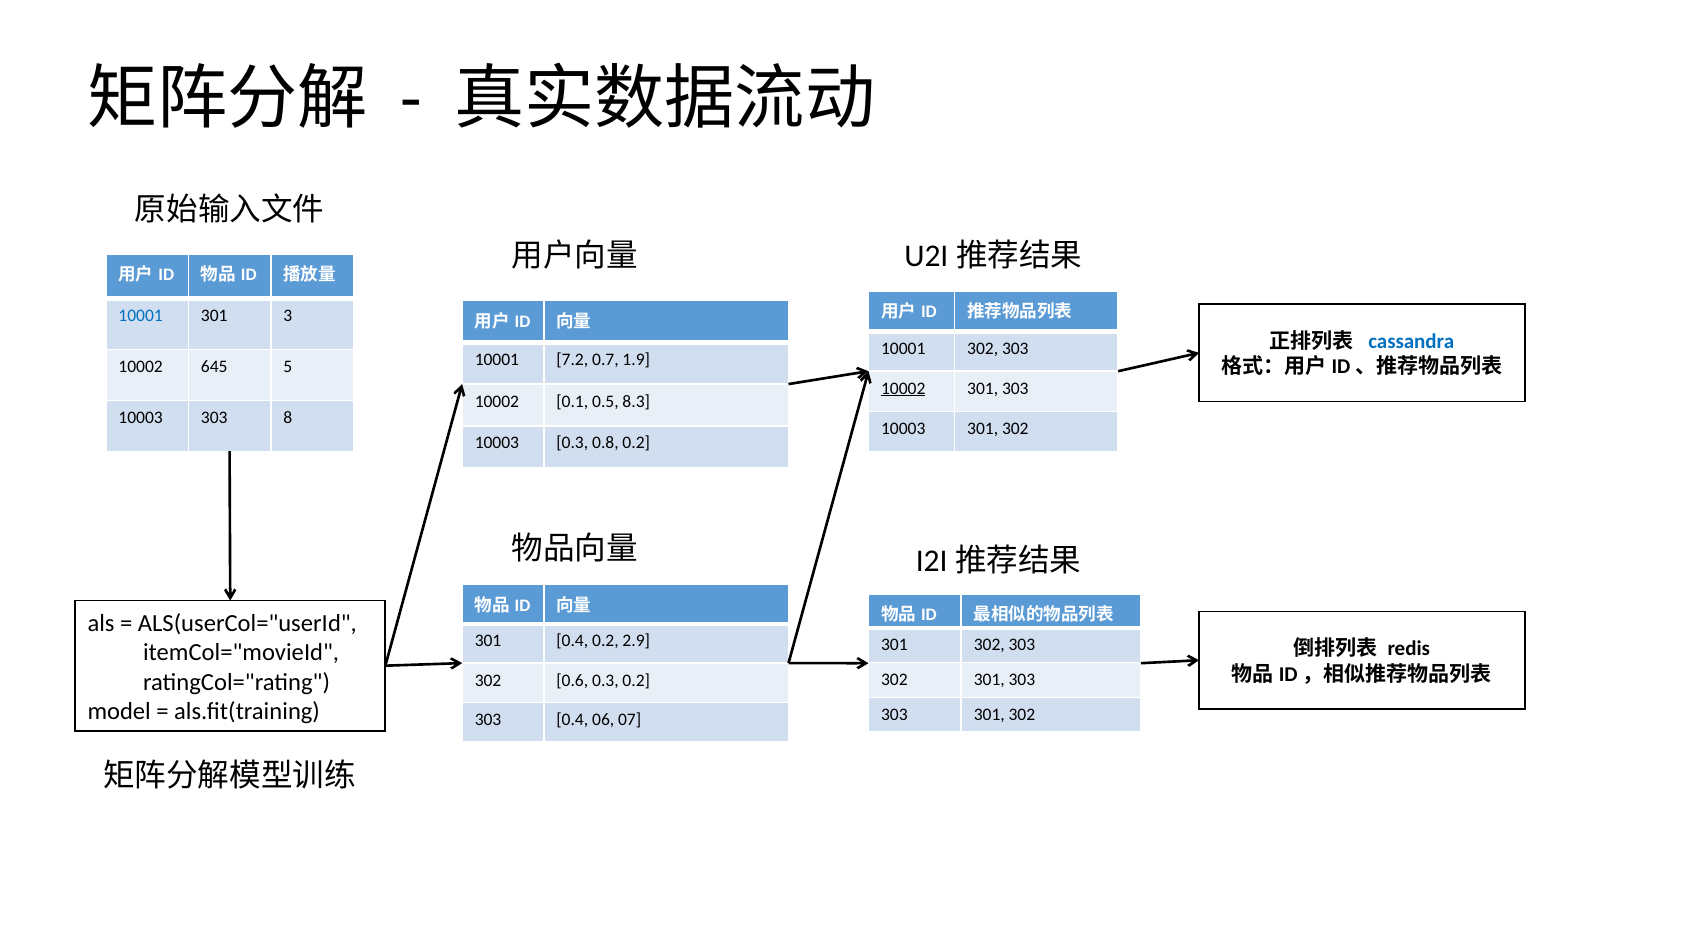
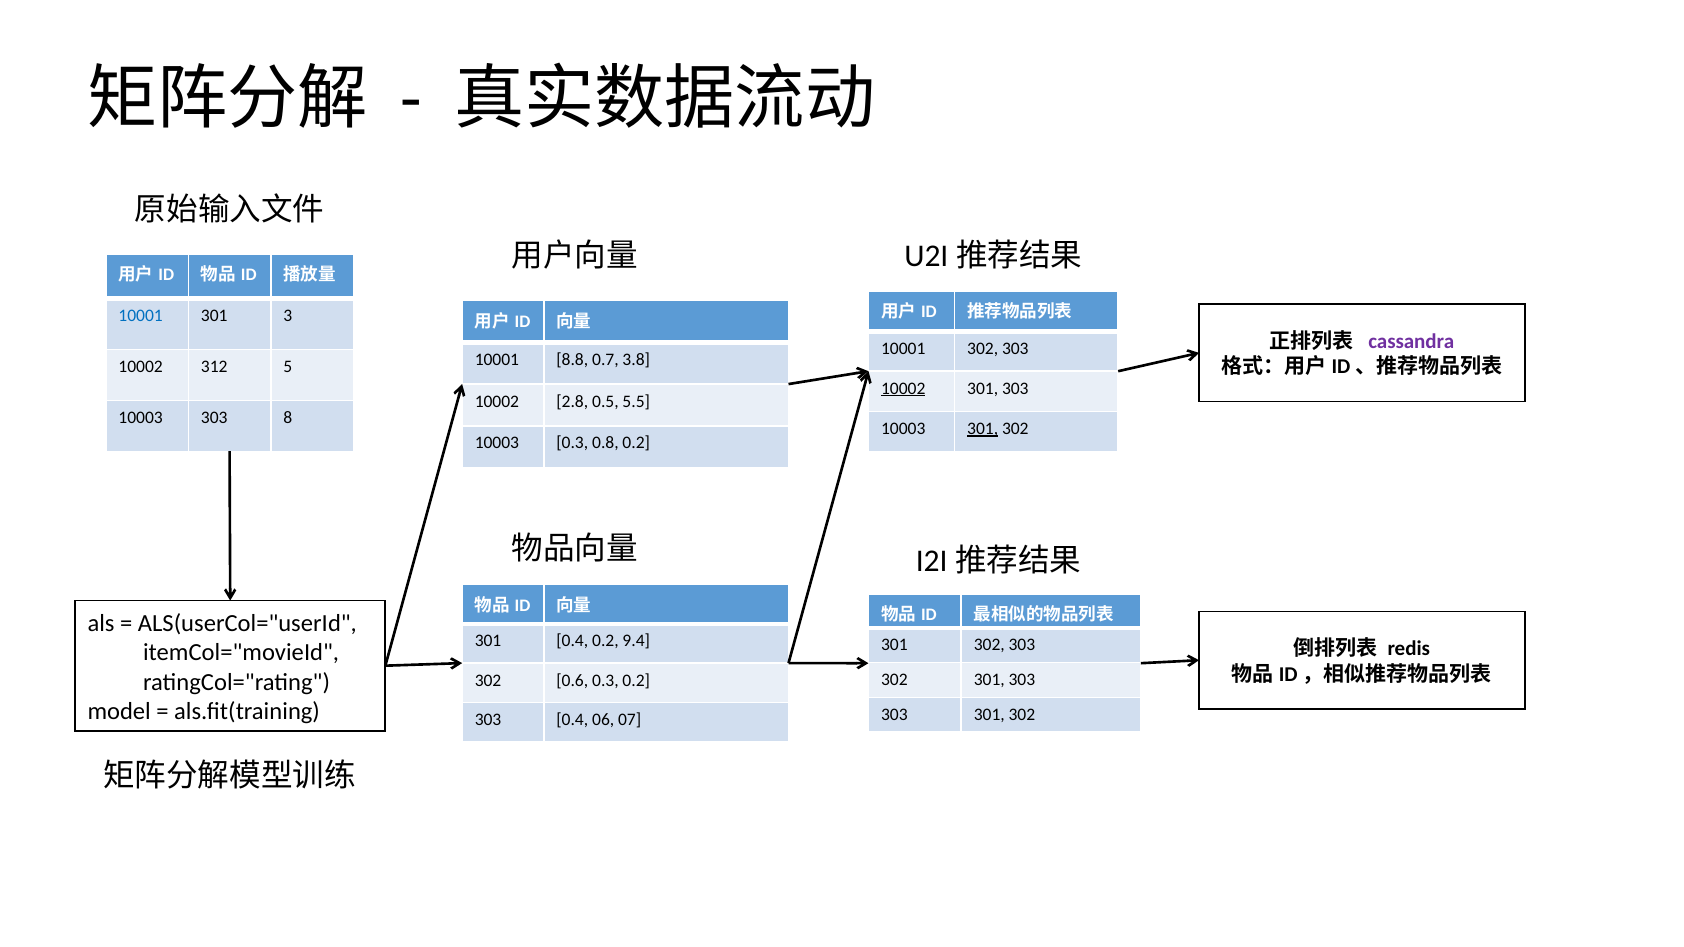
cassandra colour: blue -> purple
7.2: 7.2 -> 8.8
1.9: 1.9 -> 3.8
645: 645 -> 312
0.1: 0.1 -> 2.8
8.3: 8.3 -> 5.5
301 at (983, 429) underline: none -> present
2.9: 2.9 -> 9.4
